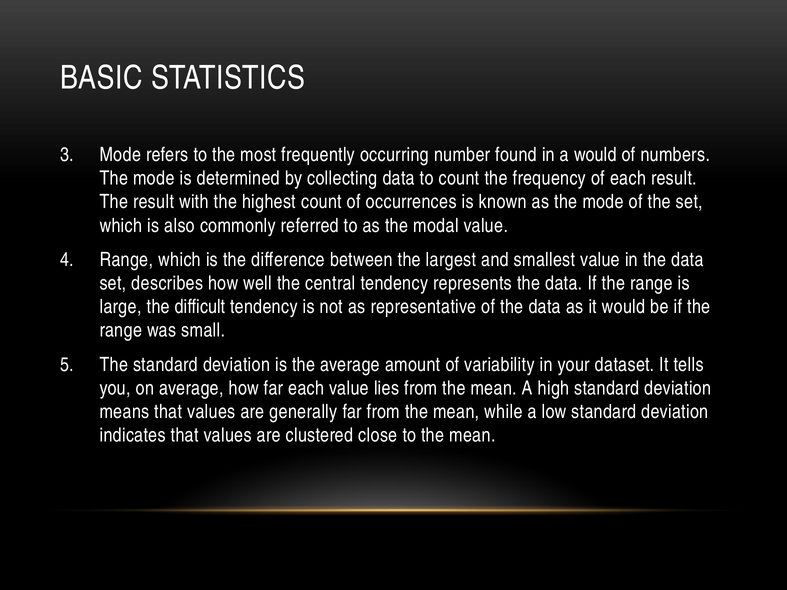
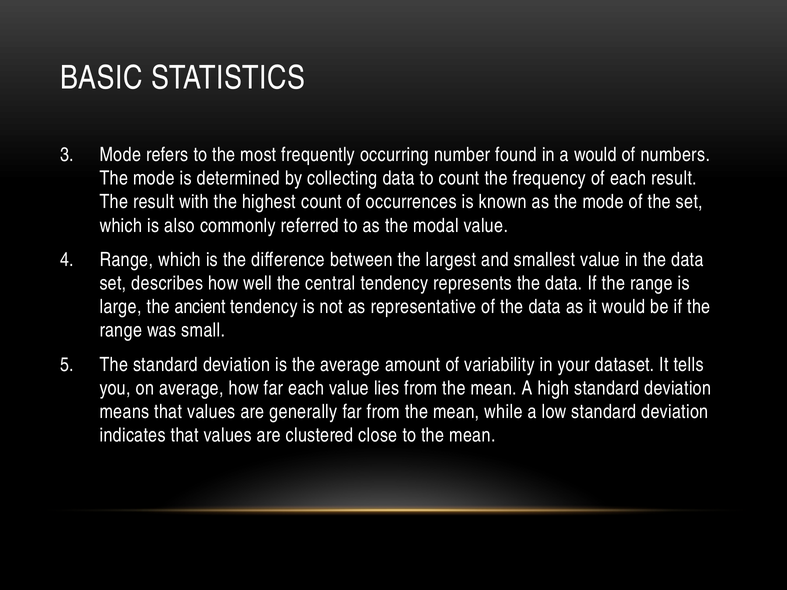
difficult: difficult -> ancient
